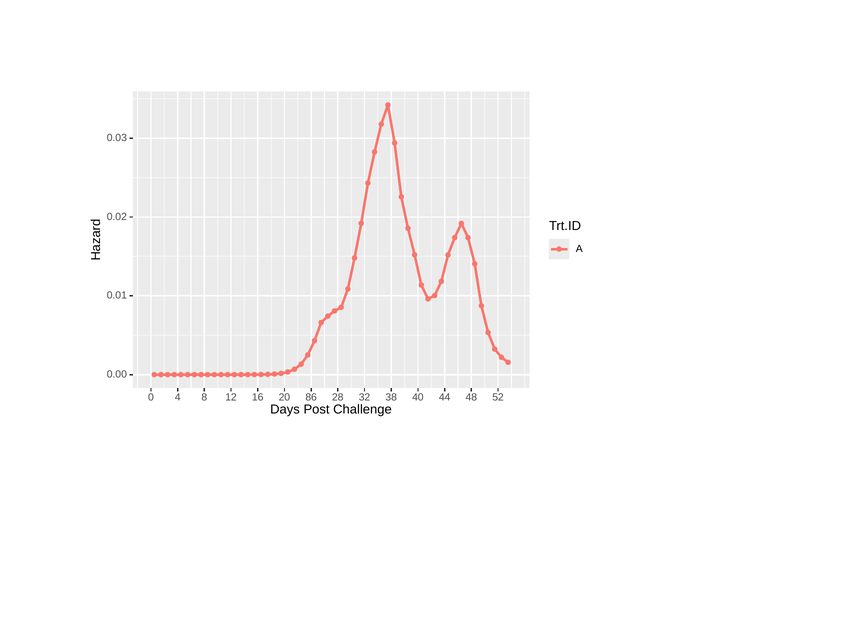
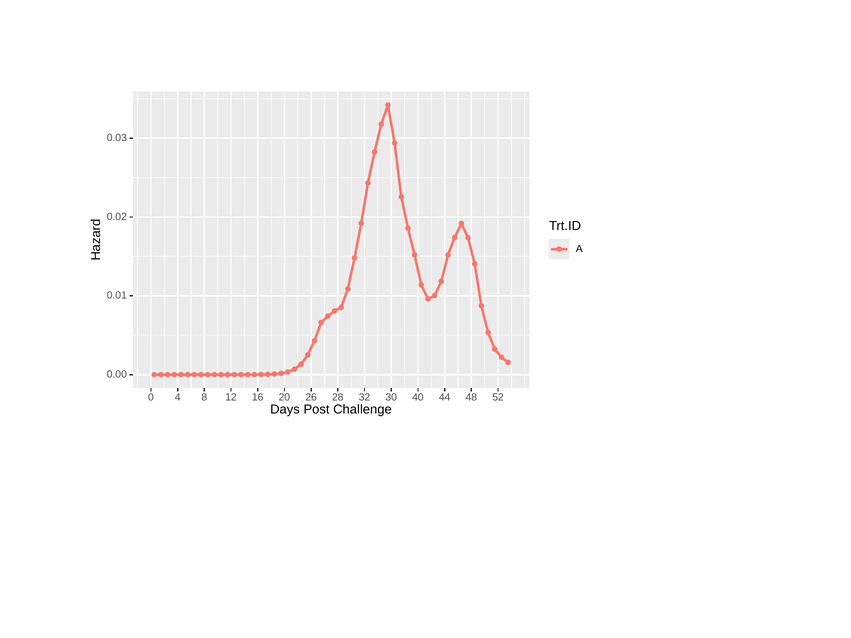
86: 86 -> 26
38: 38 -> 30
